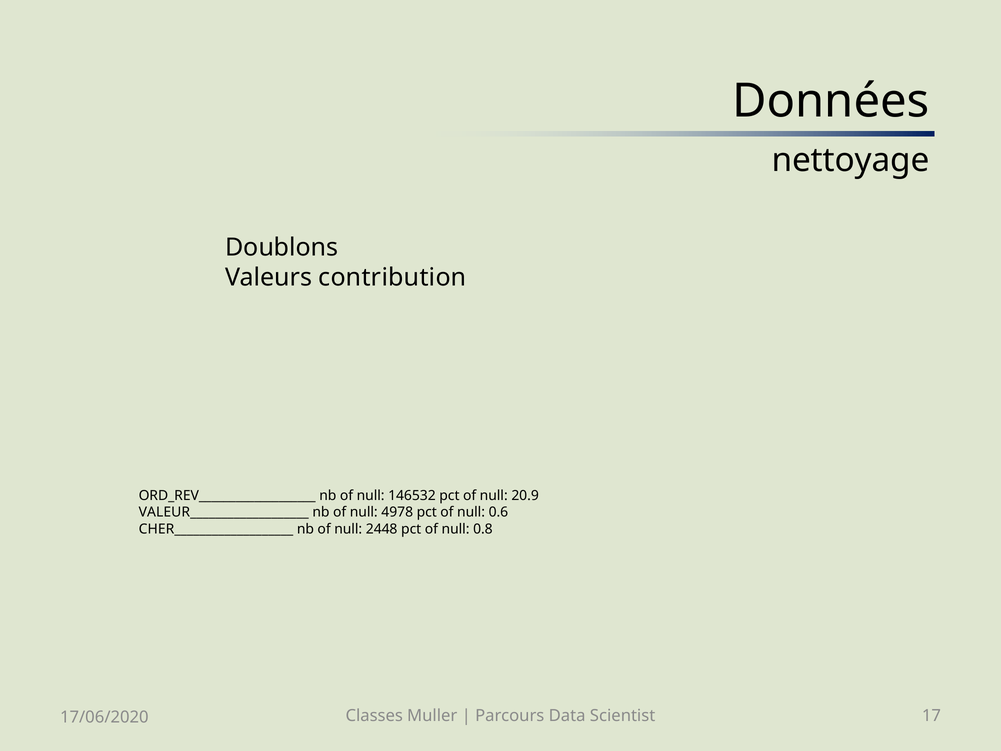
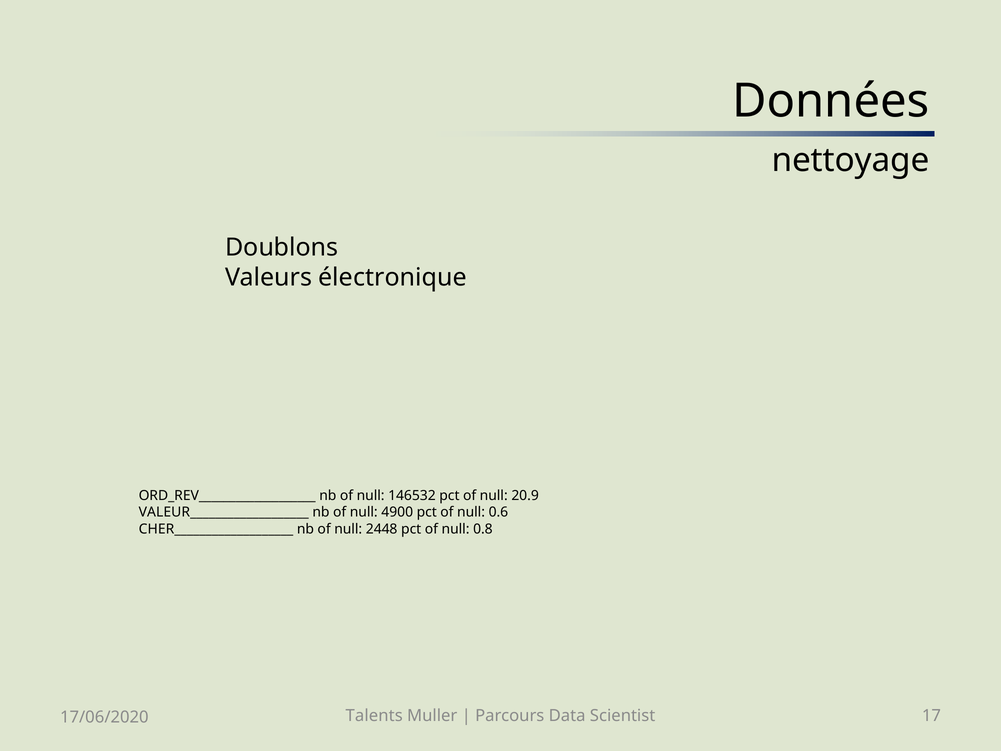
contribution: contribution -> électronique
4978: 4978 -> 4900
Classes: Classes -> Talents
